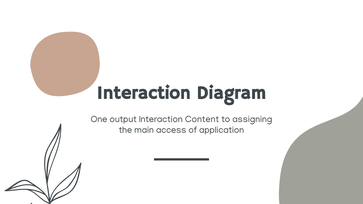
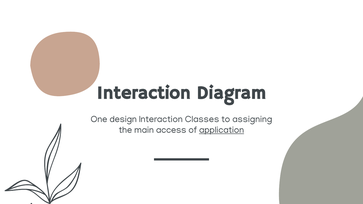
output: output -> design
Content: Content -> Classes
application underline: none -> present
